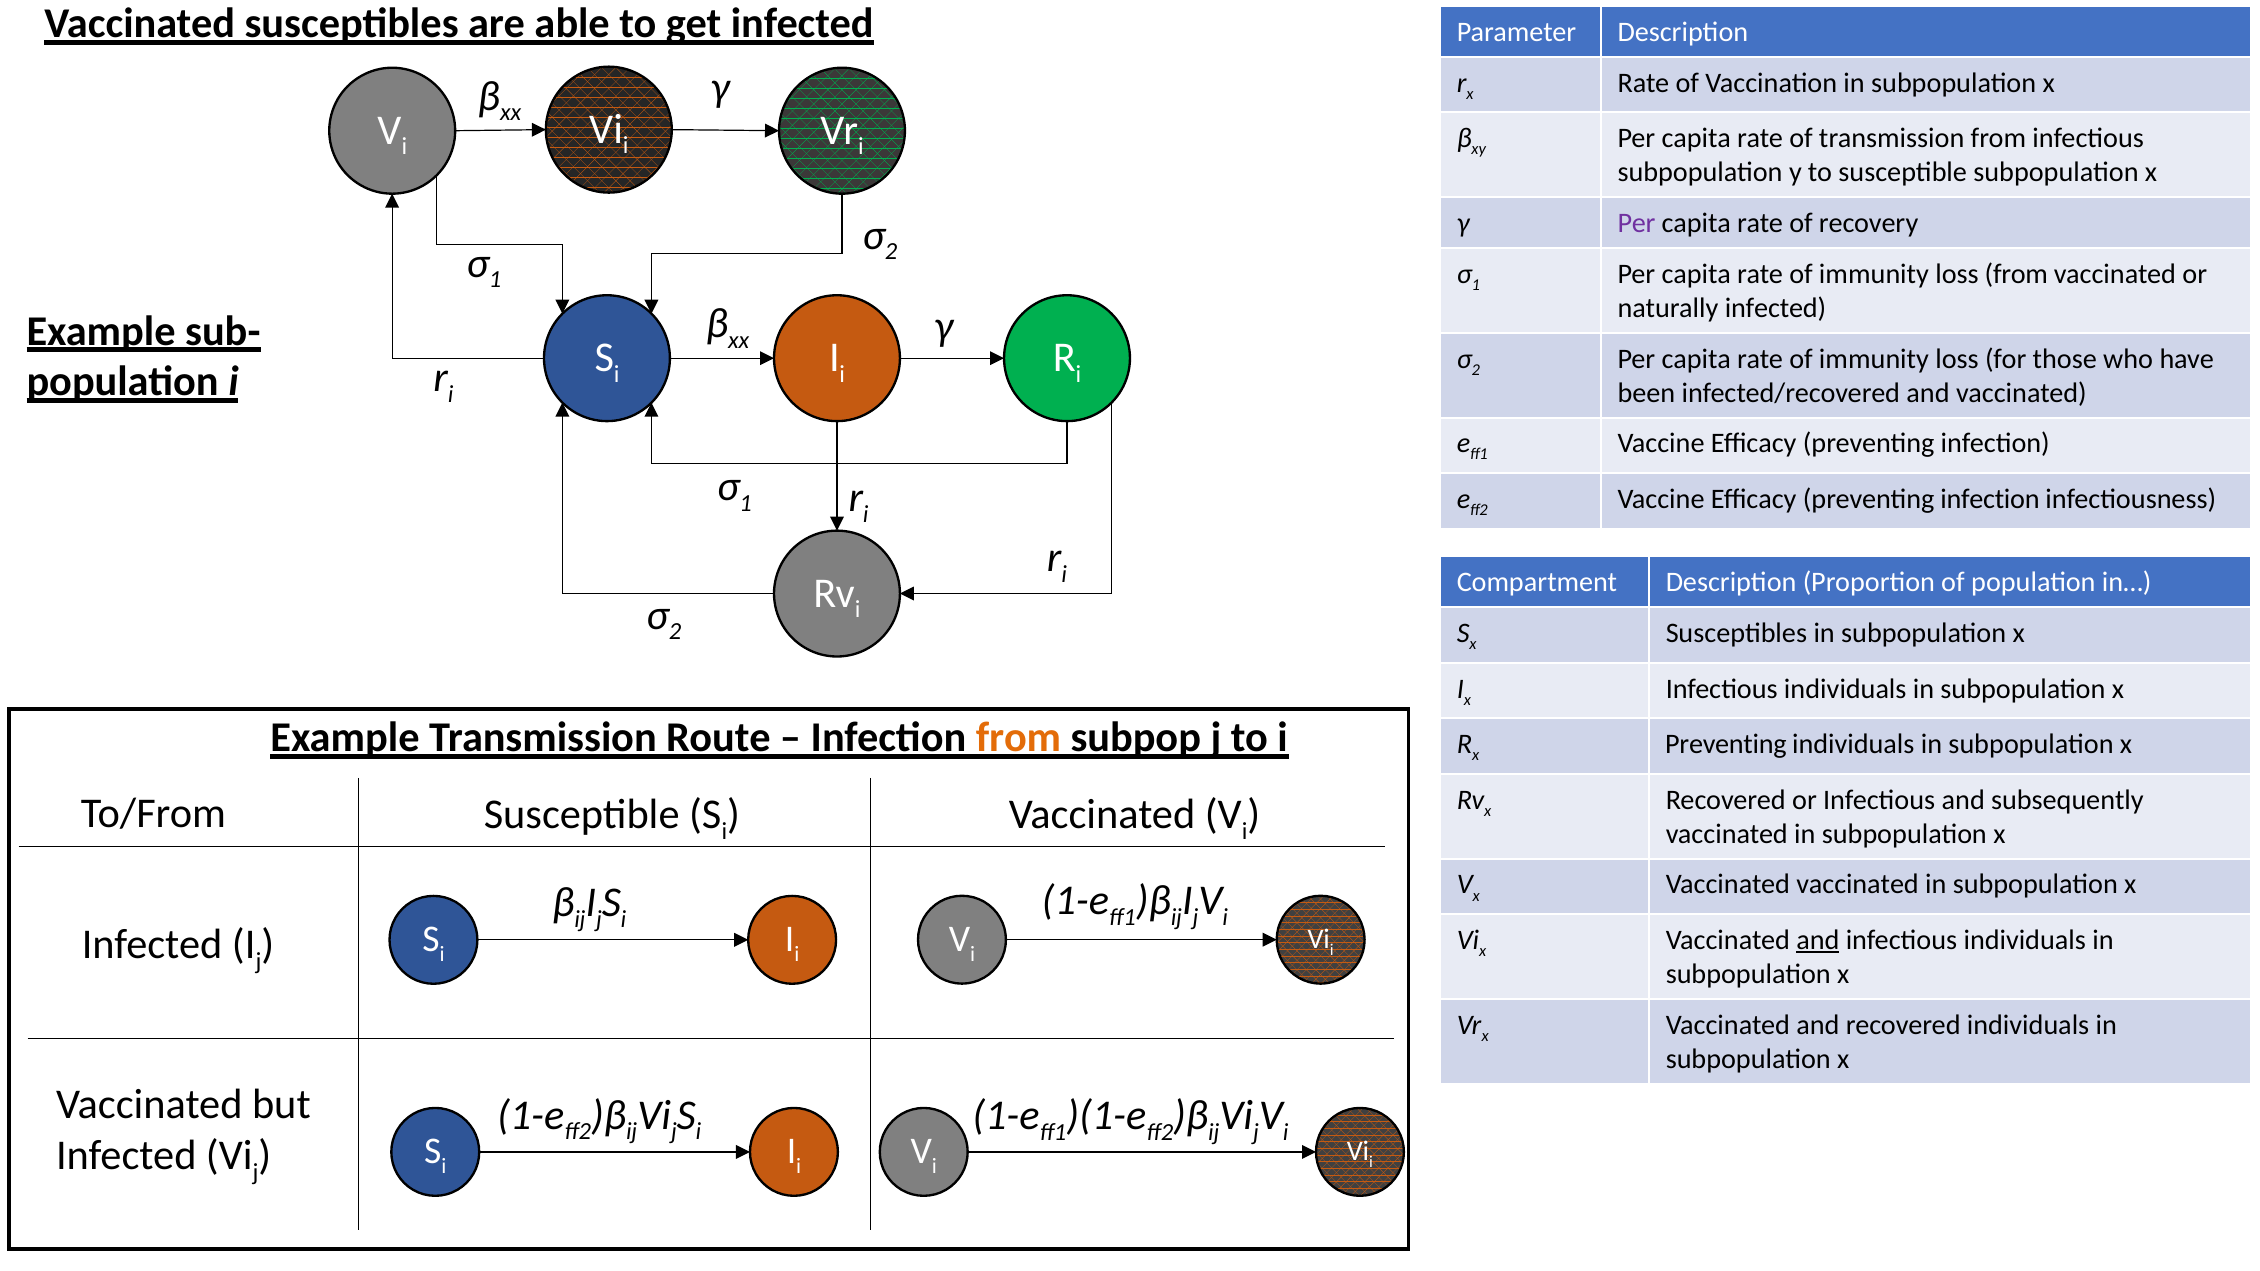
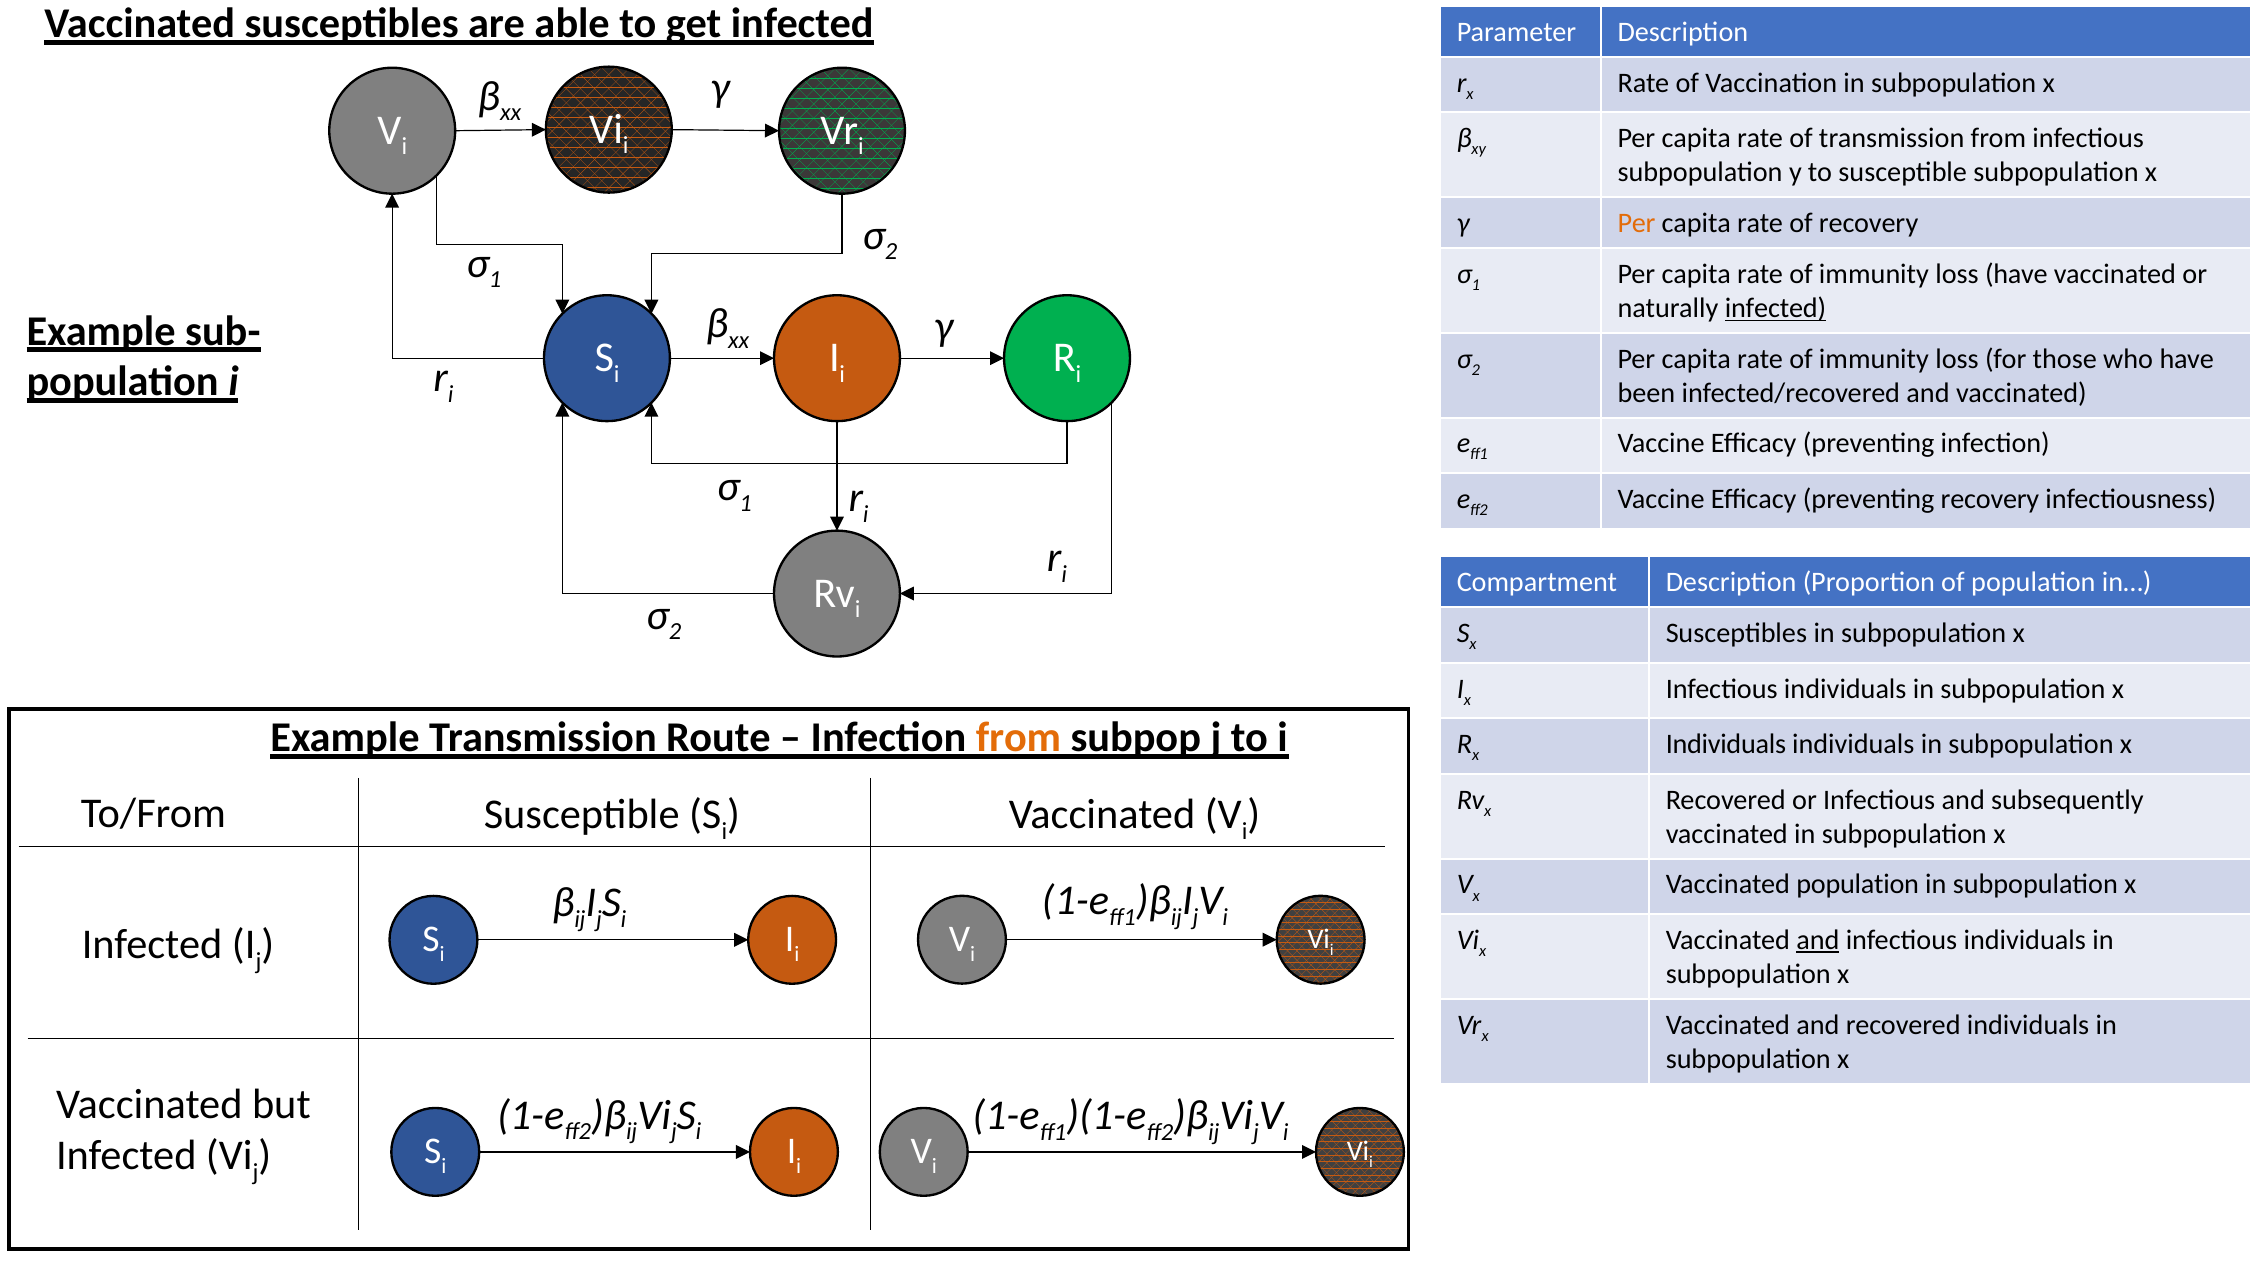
Per at (1637, 223) colour: purple -> orange
loss from: from -> have
infected at (1775, 308) underline: none -> present
infection at (1990, 499): infection -> recovery
x Preventing: Preventing -> Individuals
Vaccinated vaccinated: vaccinated -> population
